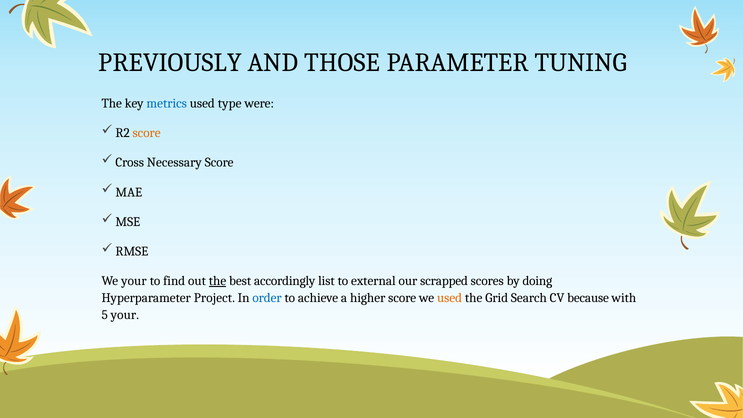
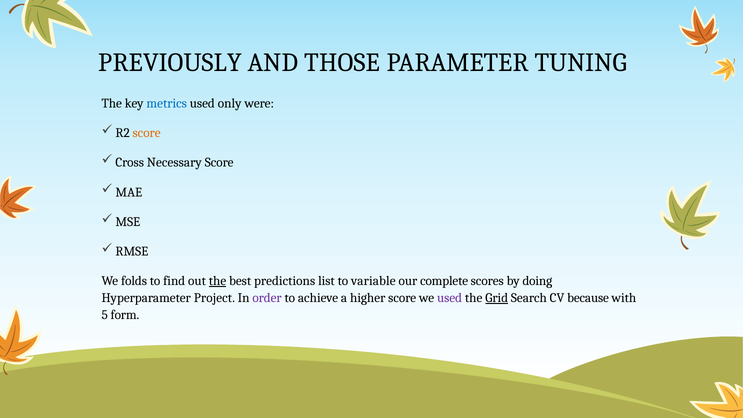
type: type -> only
We your: your -> folds
accordingly: accordingly -> predictions
external: external -> variable
scrapped: scrapped -> complete
order colour: blue -> purple
used at (450, 298) colour: orange -> purple
Grid underline: none -> present
5 your: your -> form
